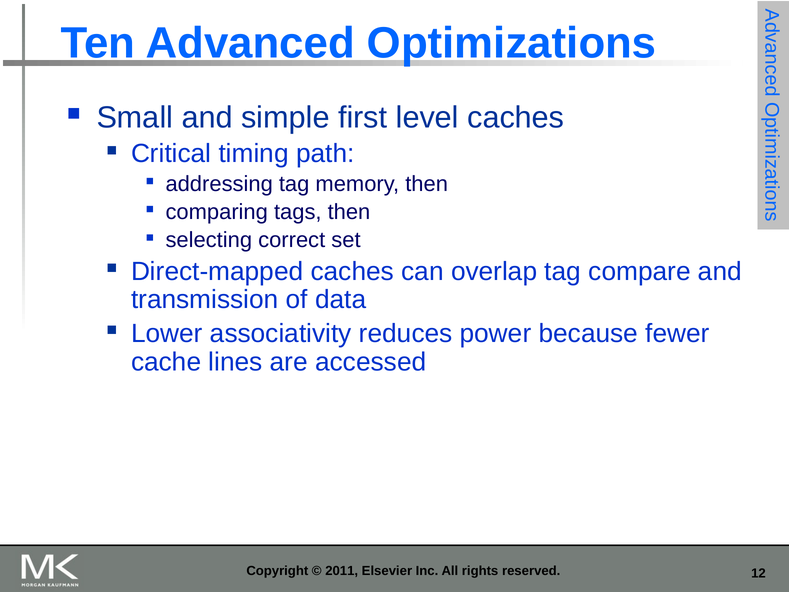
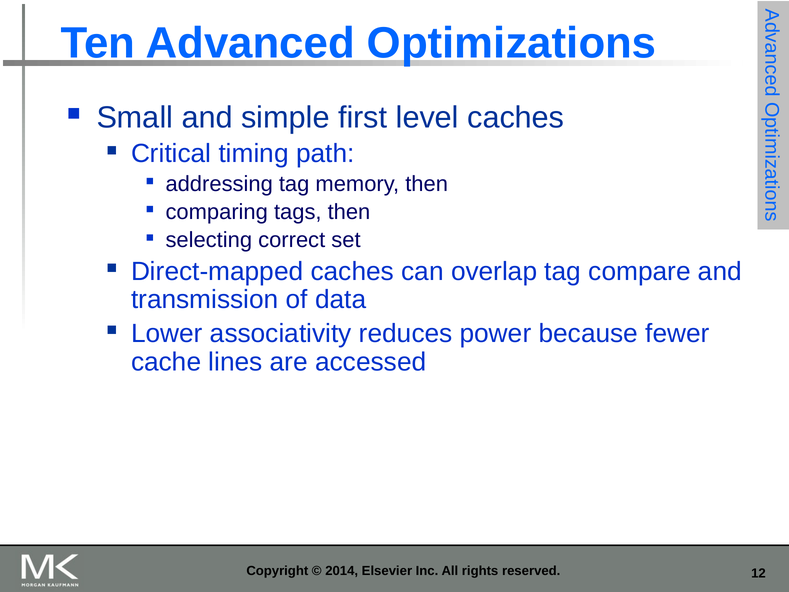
2011: 2011 -> 2014
